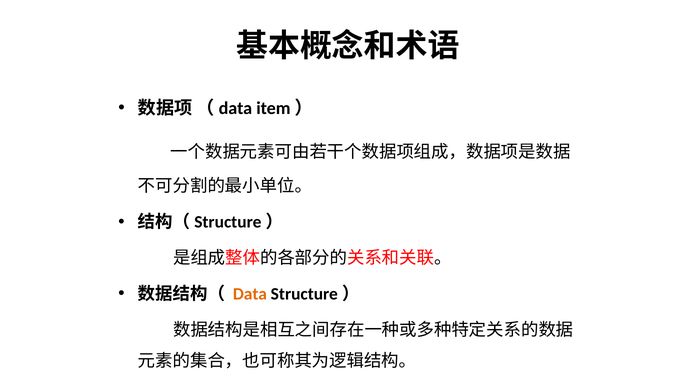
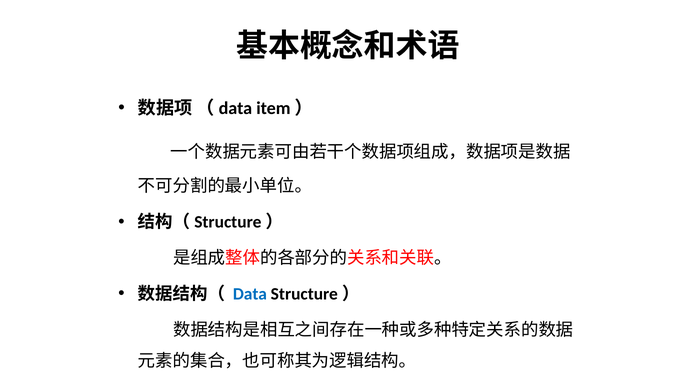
Data colour: orange -> blue
